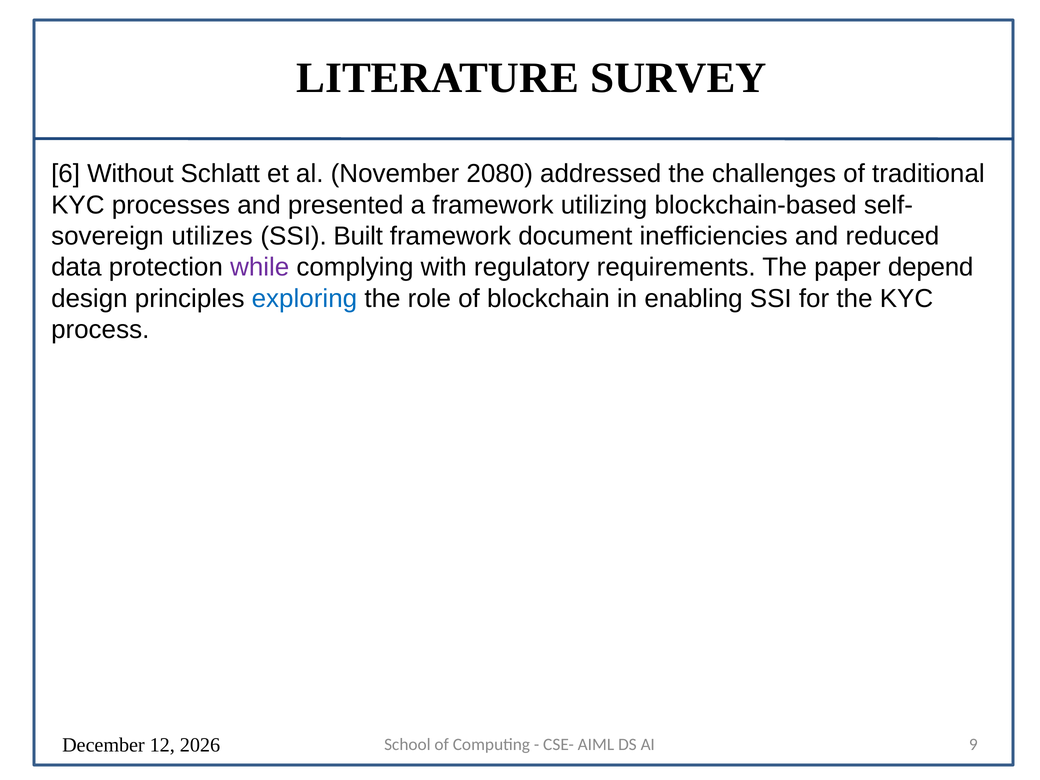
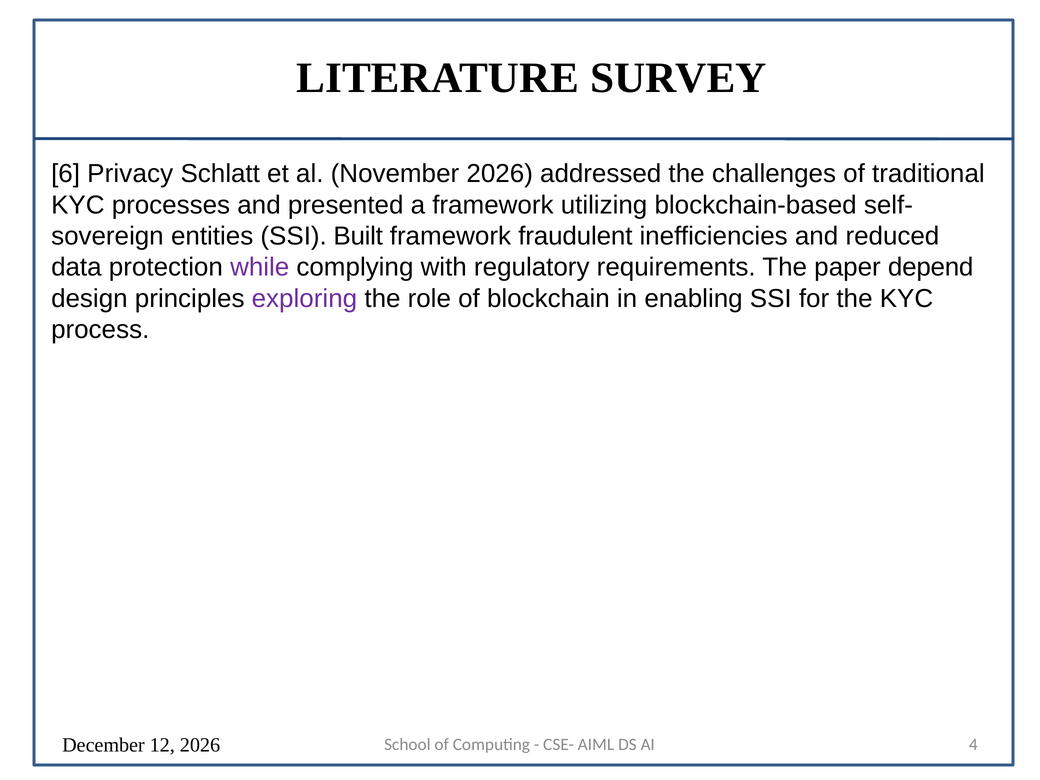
Without: Without -> Privacy
November 2080: 2080 -> 2026
utilizes: utilizes -> entities
document: document -> fraudulent
exploring colour: blue -> purple
9: 9 -> 4
